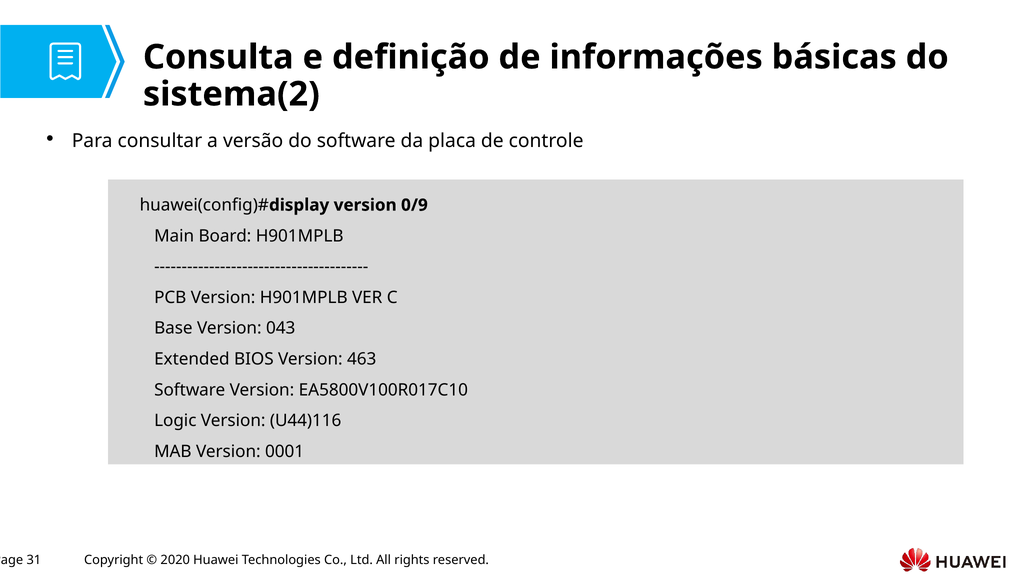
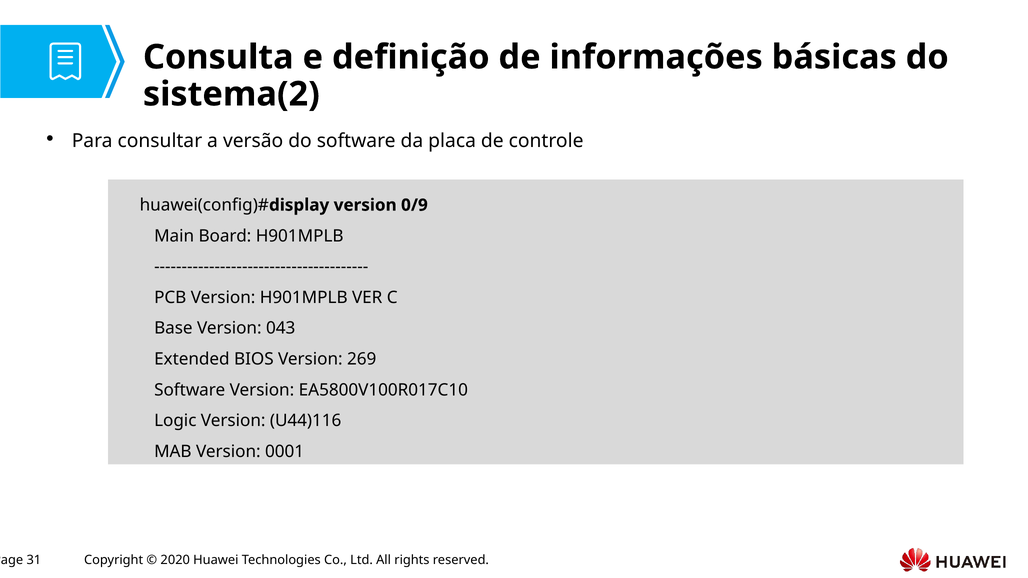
463: 463 -> 269
